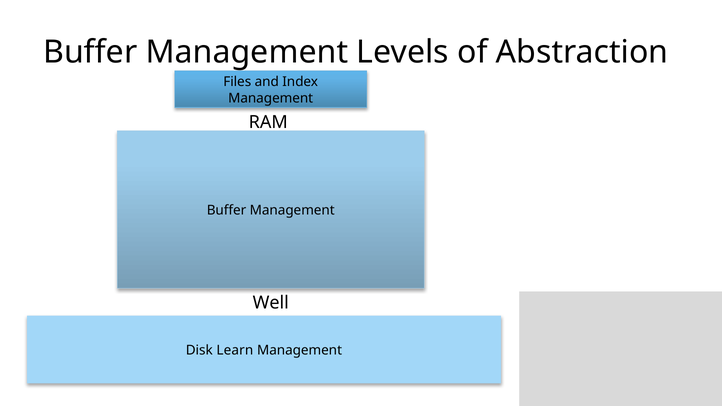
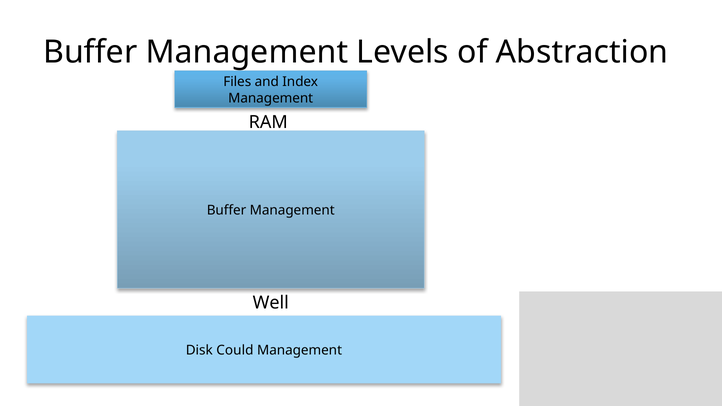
Learn: Learn -> Could
